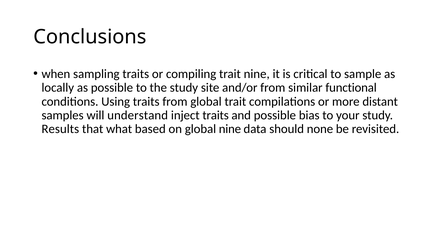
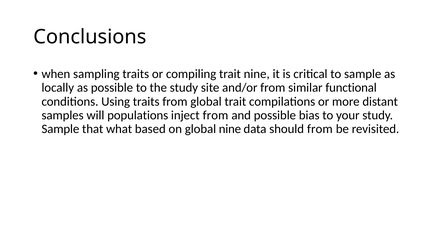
understand: understand -> populations
inject traits: traits -> from
Results at (60, 129): Results -> Sample
should none: none -> from
